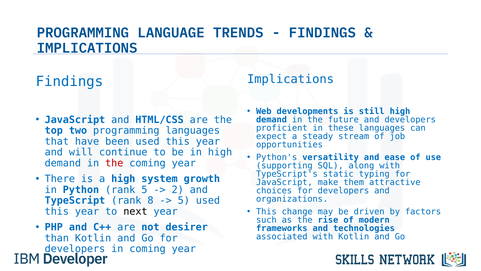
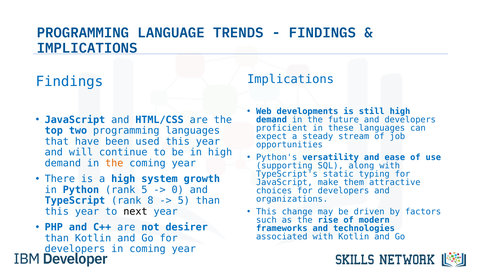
the at (114, 163) colour: red -> orange
2: 2 -> 0
5 used: used -> than
